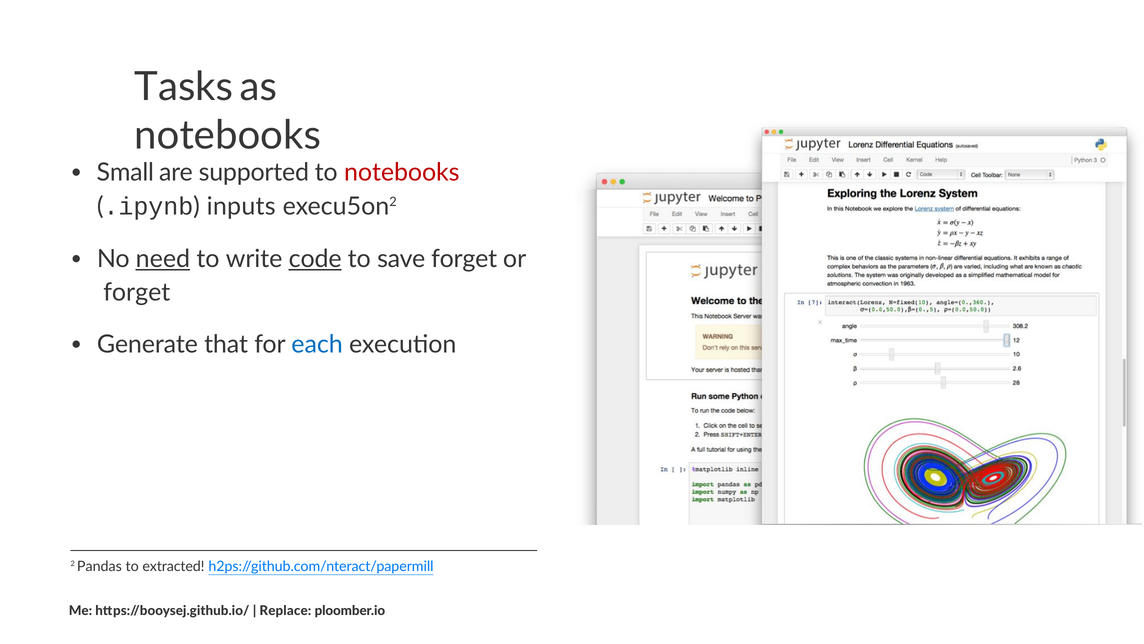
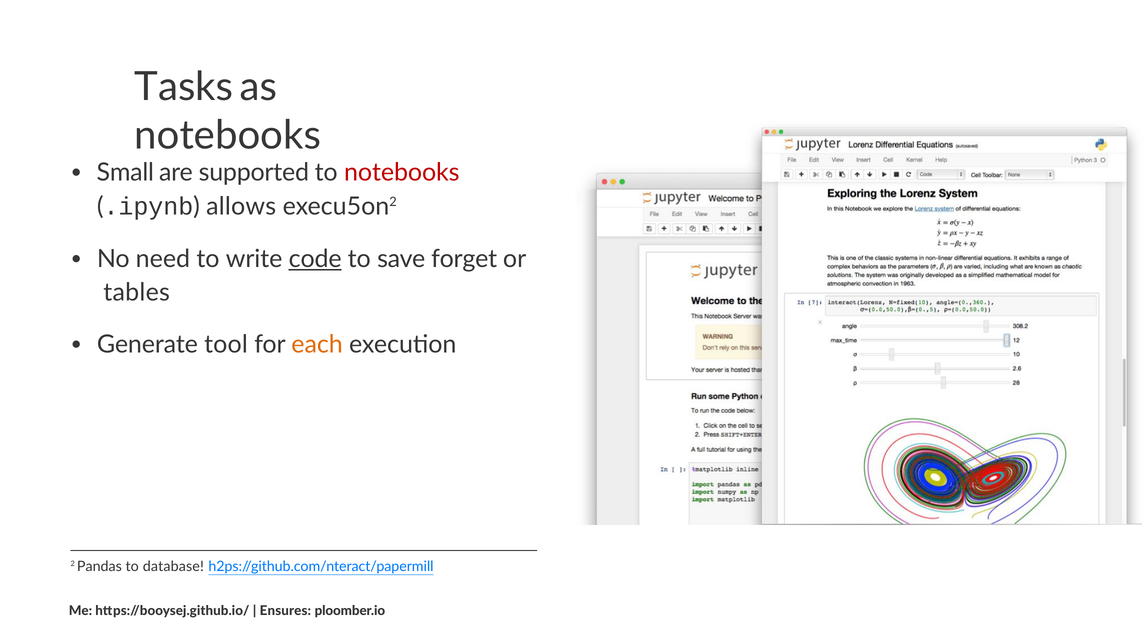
inputs: inputs -> allows
need underline: present -> none
forget at (137, 292): forget -> tables
that: that -> tool
each colour: blue -> orange
extracted: extracted -> database
Replace: Replace -> Ensures
